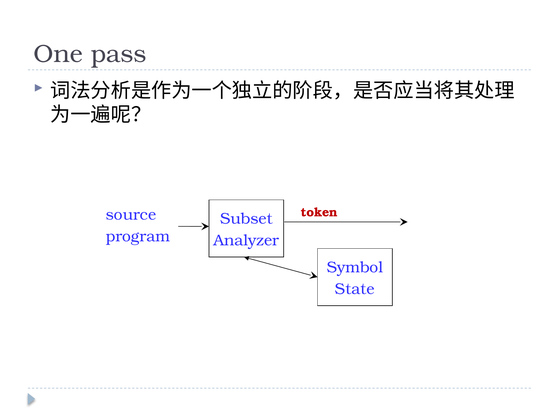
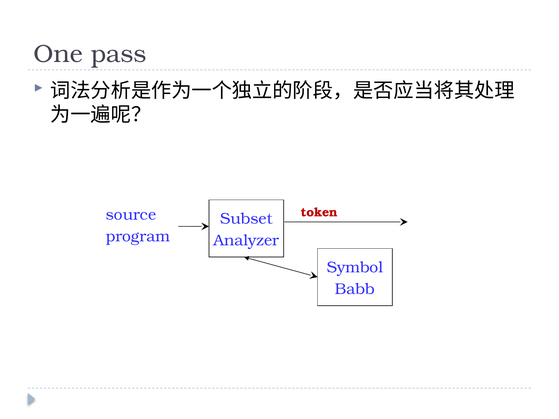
State: State -> Babb
